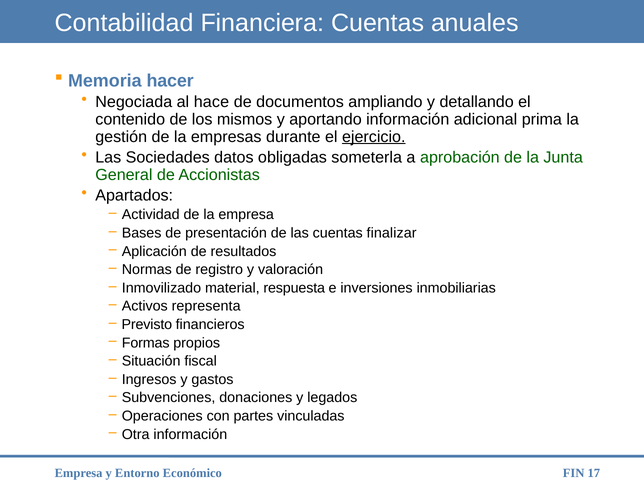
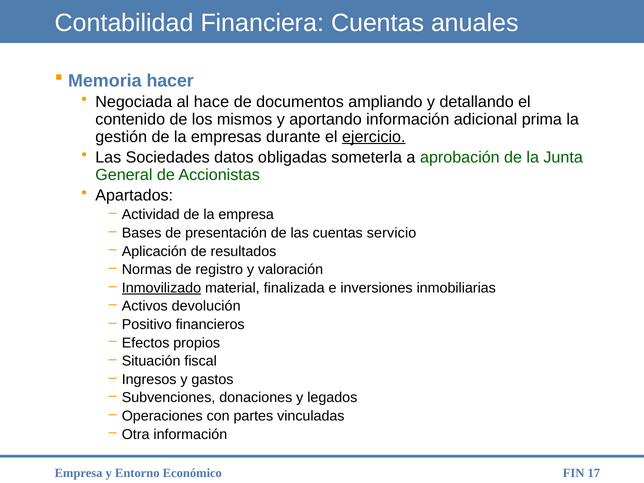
finalizar: finalizar -> servicio
Inmovilizado underline: none -> present
respuesta: respuesta -> finalizada
representa: representa -> devolución
Previsto: Previsto -> Positivo
Formas: Formas -> Efectos
